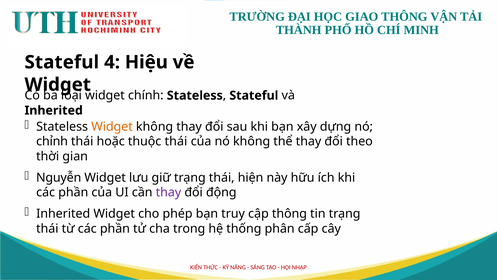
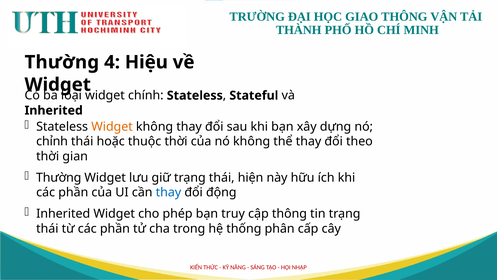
Stateful at (62, 62): Stateful -> Thường
thuộc thái: thái -> thời
Nguyễn at (59, 177): Nguyễn -> Thường
thay at (168, 192) colour: purple -> blue
